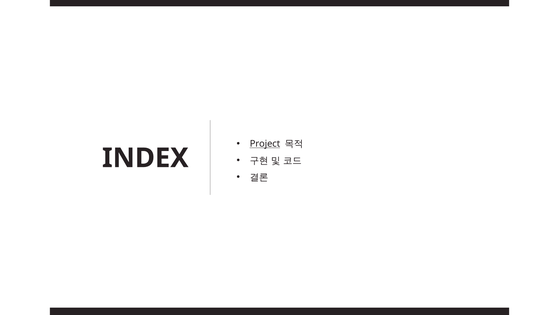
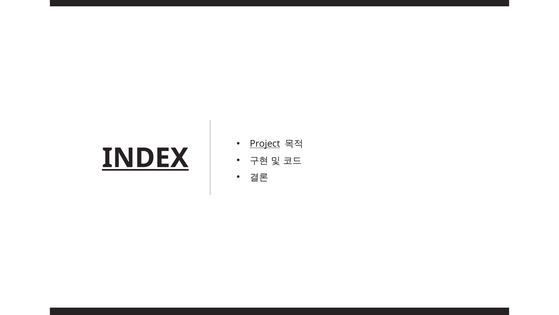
INDEX underline: none -> present
